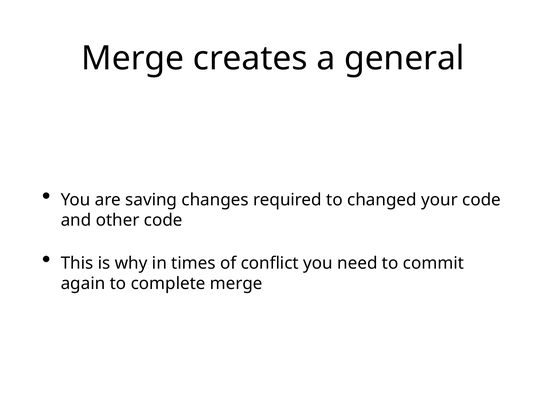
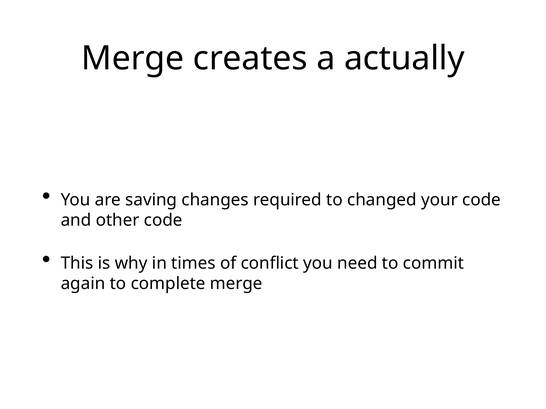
general: general -> actually
